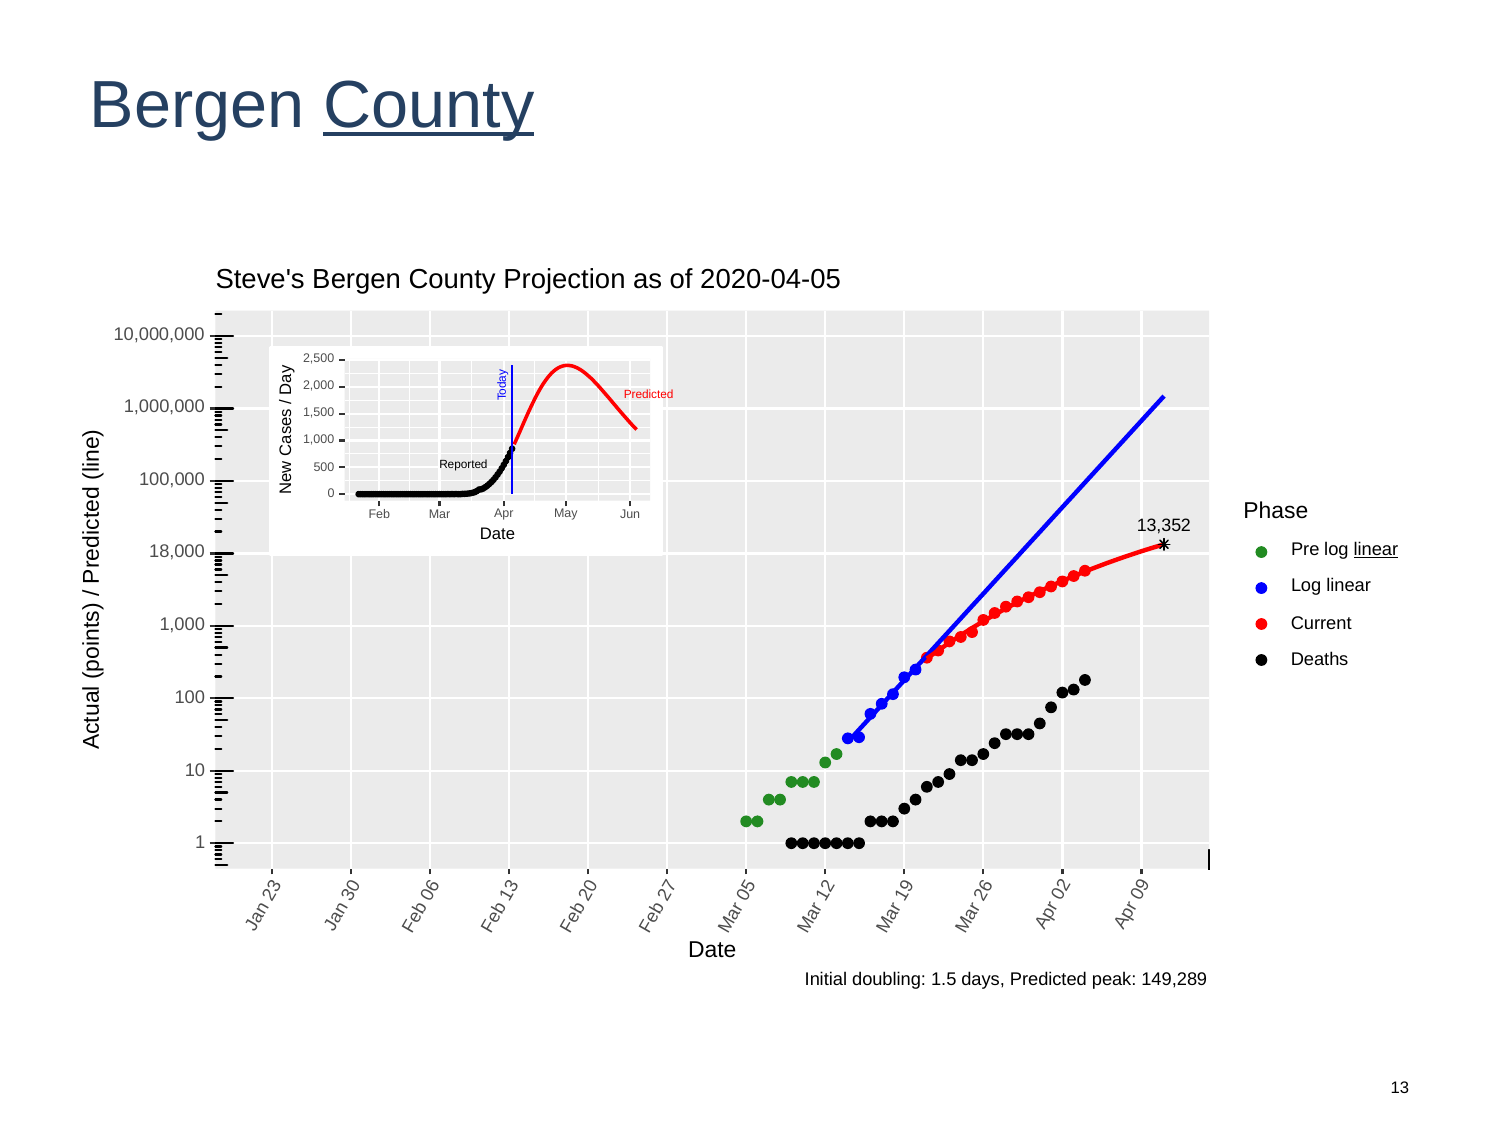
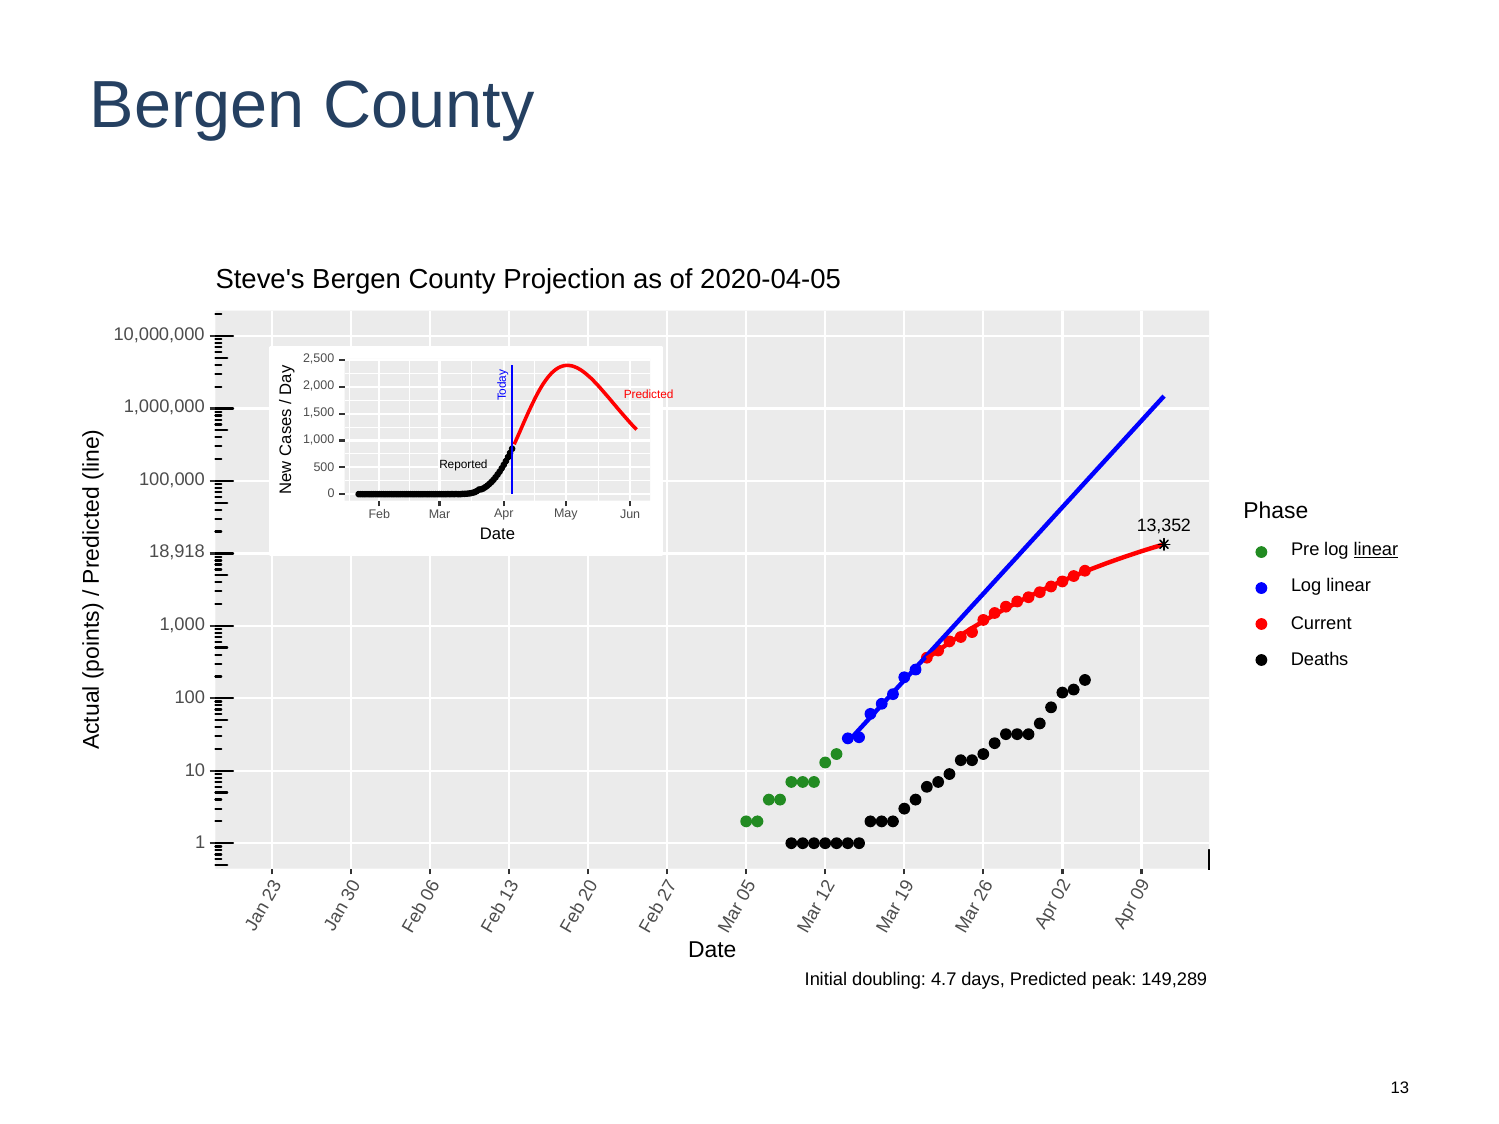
County at (429, 106) underline: present -> none
18,000: 18,000 -> 18,918
1.5: 1.5 -> 4.7
